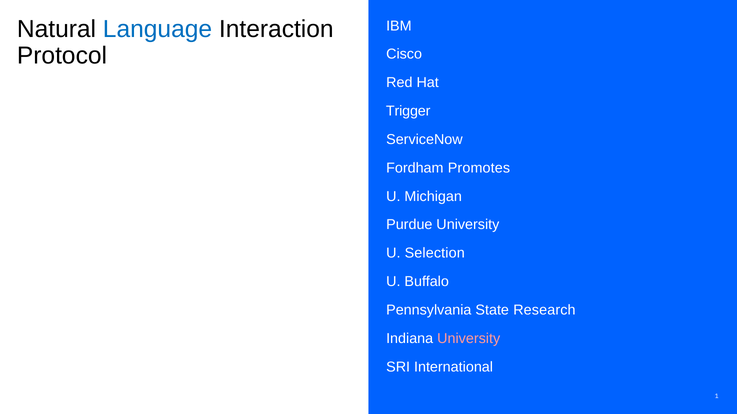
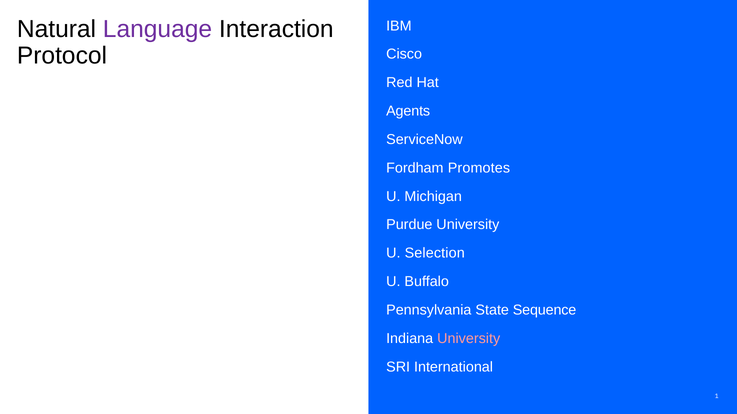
Language colour: blue -> purple
Trigger: Trigger -> Agents
Research: Research -> Sequence
